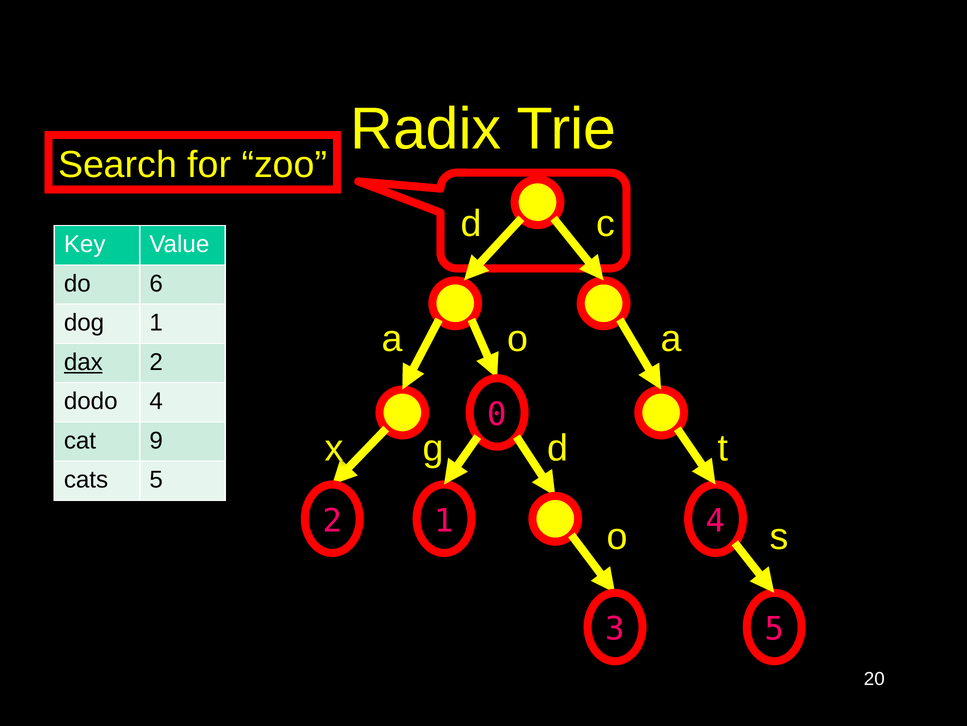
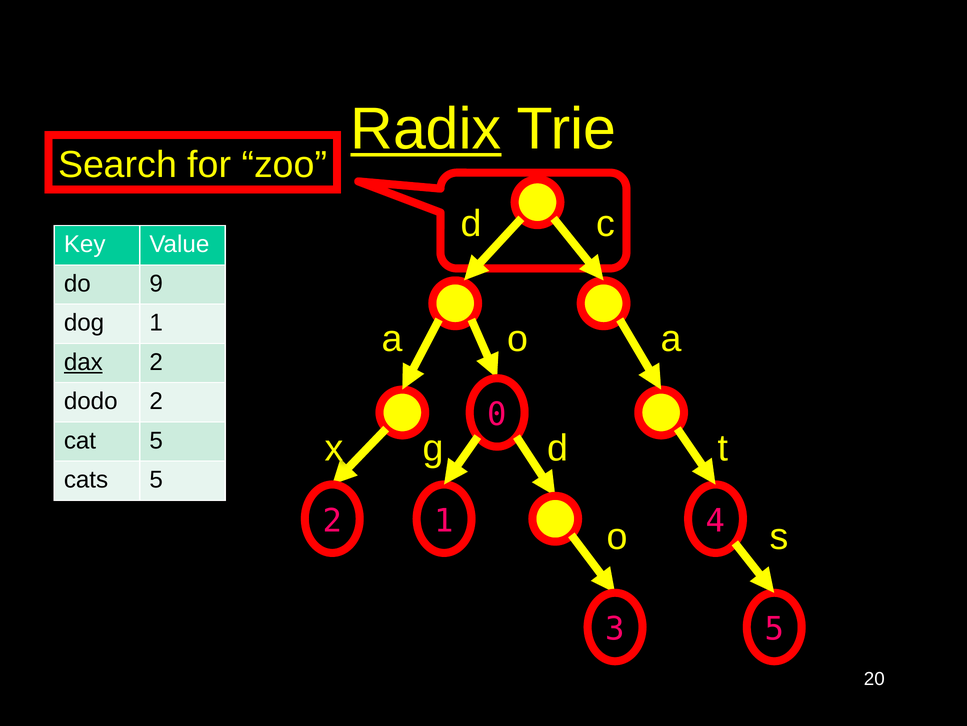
Radix underline: none -> present
6: 6 -> 9
dodo 4: 4 -> 2
cat 9: 9 -> 5
